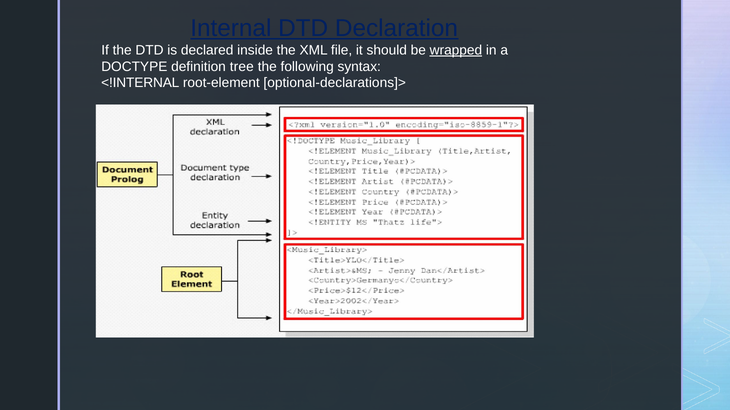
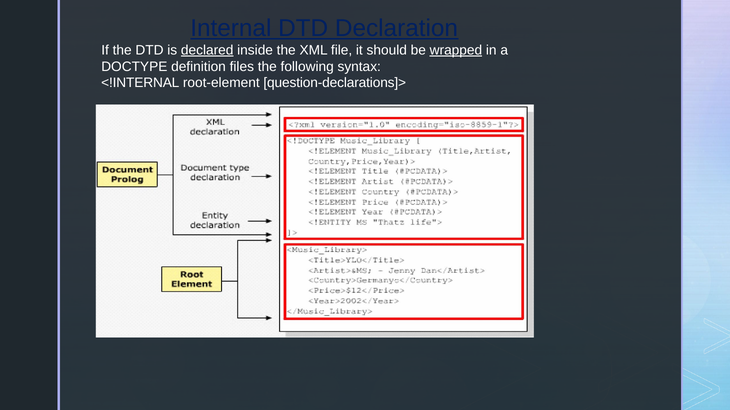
declared underline: none -> present
tree: tree -> files
optional-declarations]>: optional-declarations]> -> question-declarations]>
